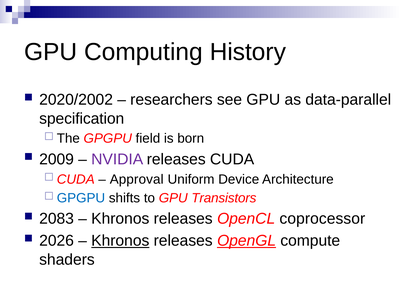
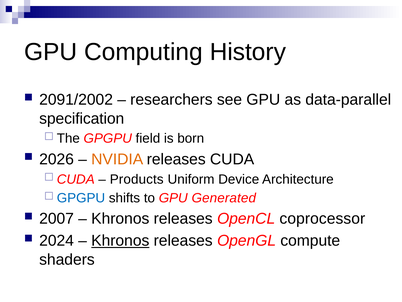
2020/2002: 2020/2002 -> 2091/2002
2009: 2009 -> 2026
NVIDIA colour: purple -> orange
Approval: Approval -> Products
Transistors: Transistors -> Generated
2083: 2083 -> 2007
2026: 2026 -> 2024
OpenGL underline: present -> none
